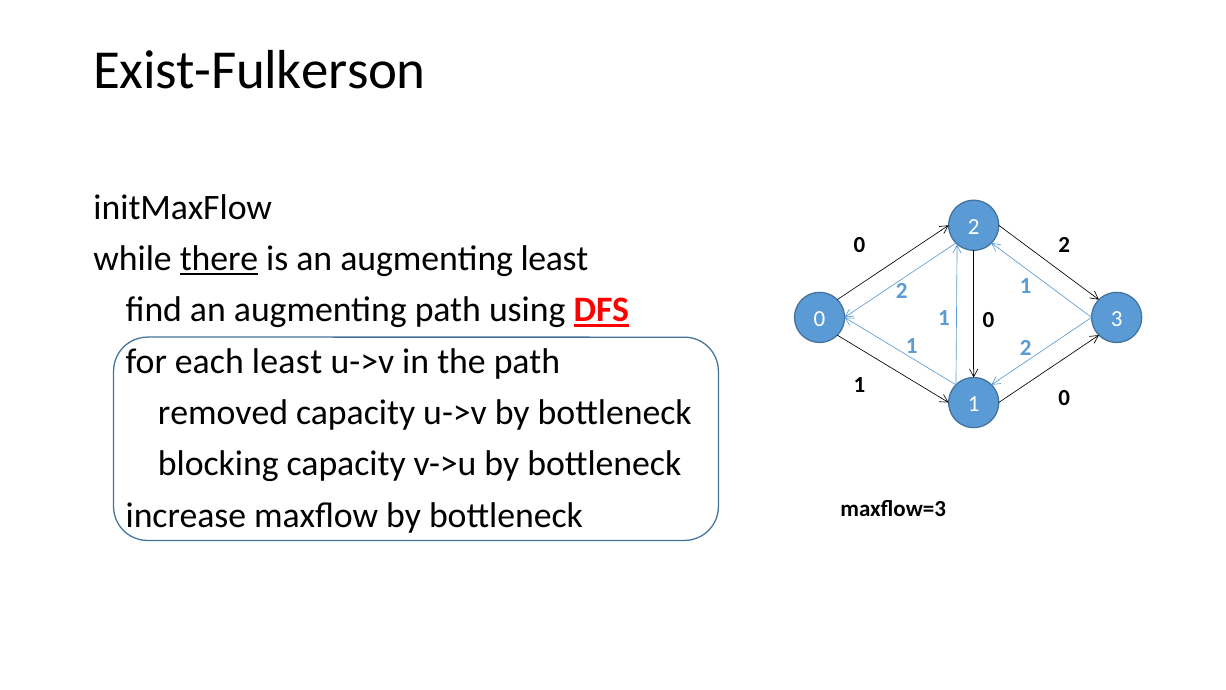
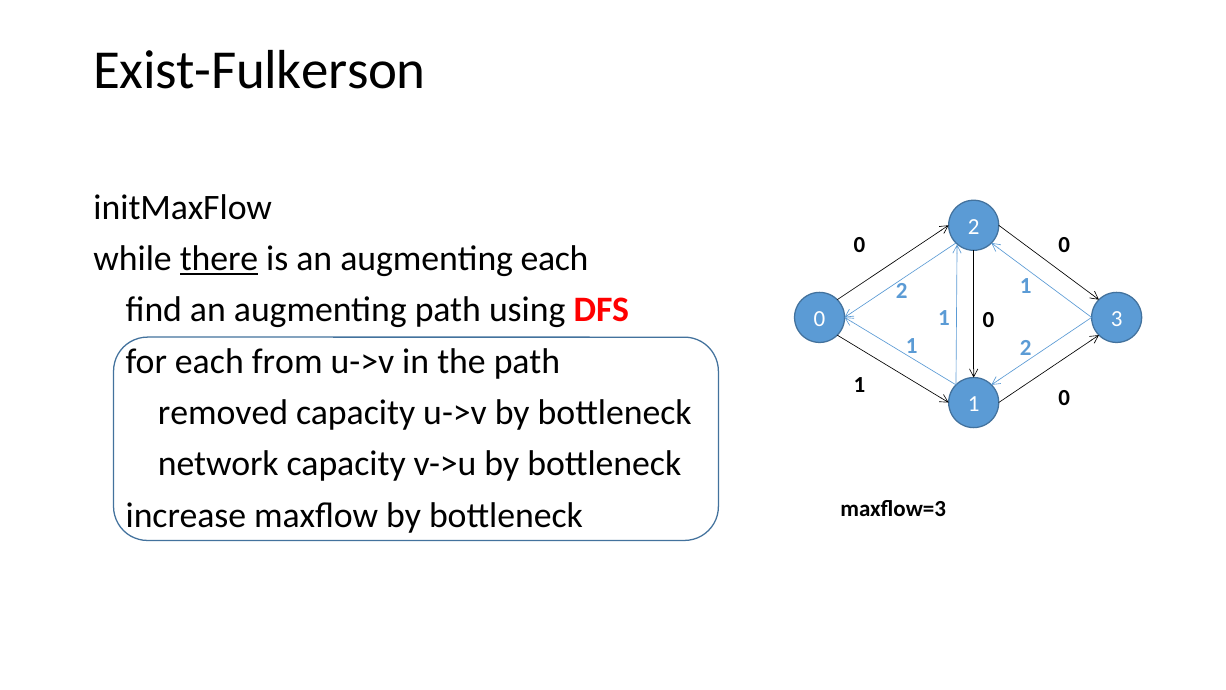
2 at (1064, 245): 2 -> 0
augmenting least: least -> each
DFS underline: present -> none
each least: least -> from
blocking: blocking -> network
